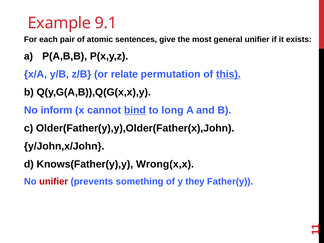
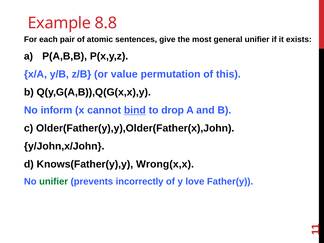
9.1: 9.1 -> 8.8
relate: relate -> value
this underline: present -> none
long: long -> drop
unifier at (54, 181) colour: red -> green
something: something -> incorrectly
they: they -> love
